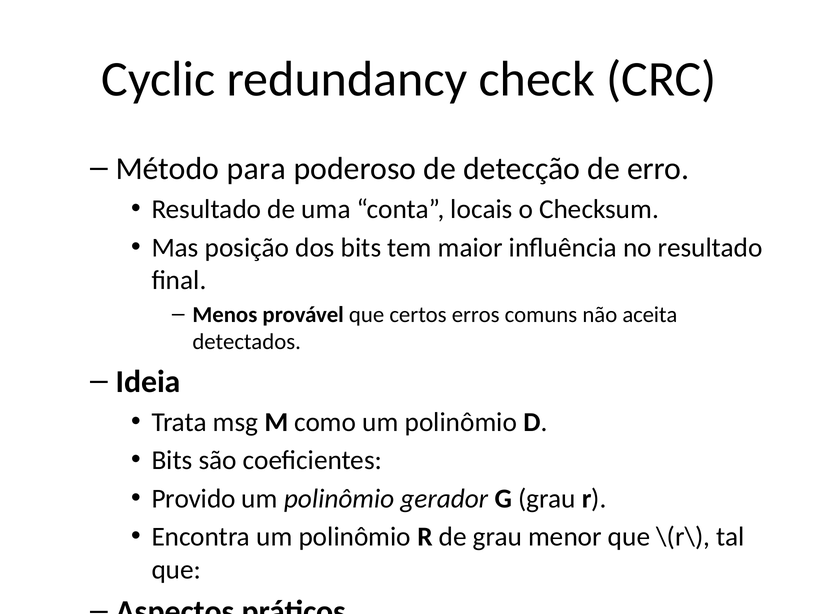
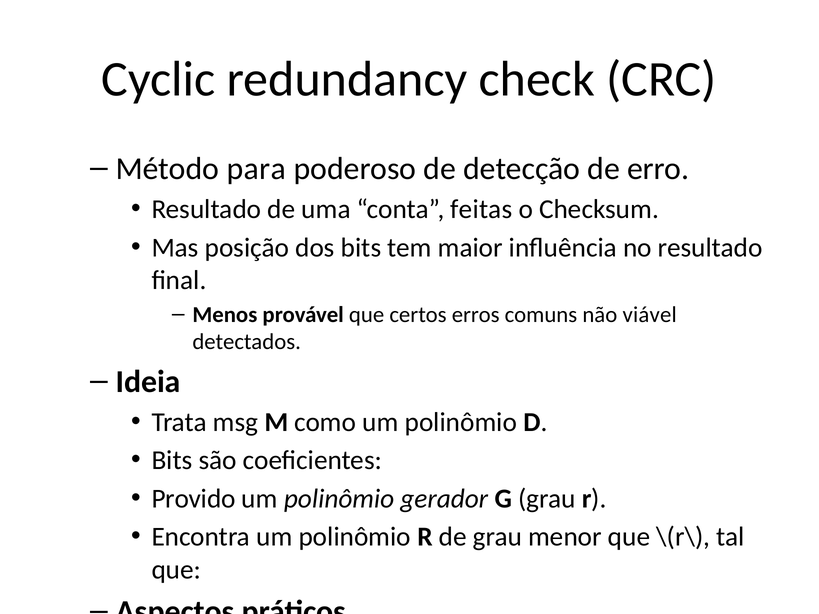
conta locais: locais -> feitas
aceita: aceita -> viável
